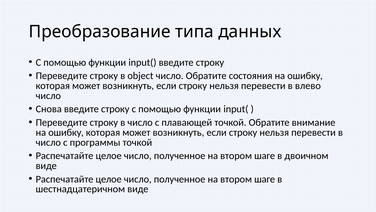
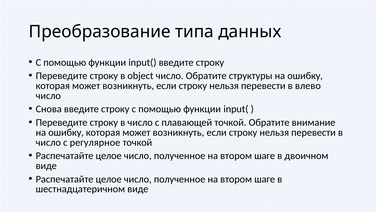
состояния: состояния -> структуры
программы: программы -> регулярное
